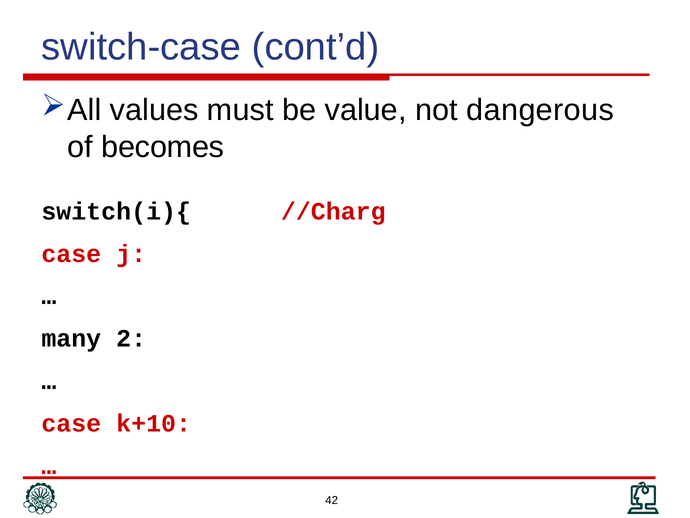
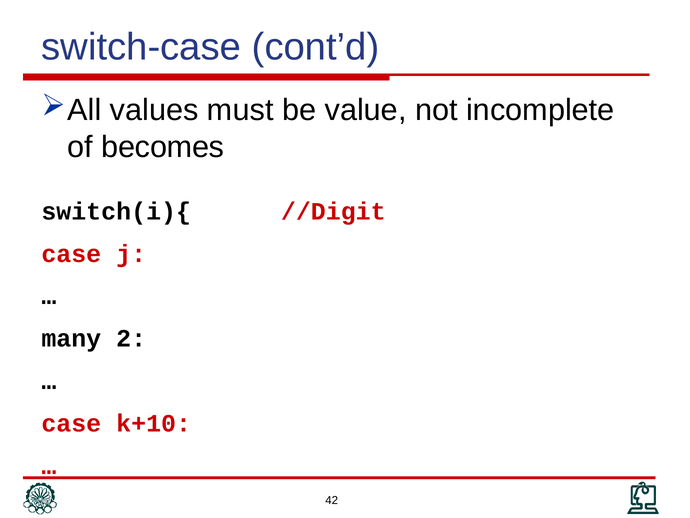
dangerous: dangerous -> incomplete
//Charg: //Charg -> //Digit
